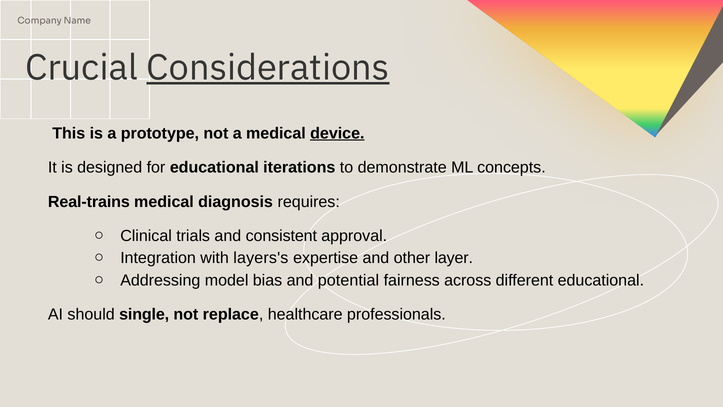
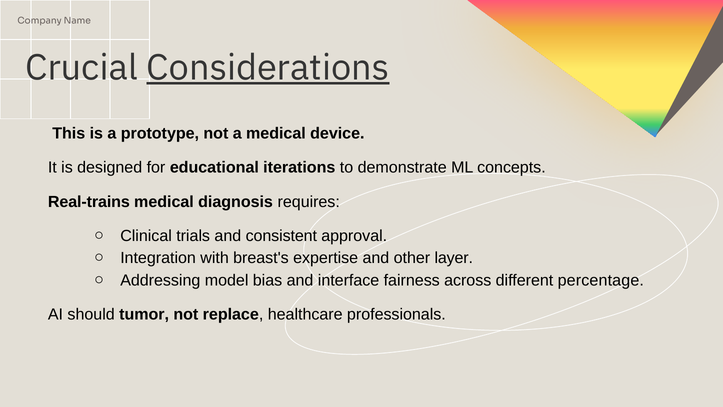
device underline: present -> none
layers's: layers's -> breast's
potential: potential -> interface
different educational: educational -> percentage
single: single -> tumor
